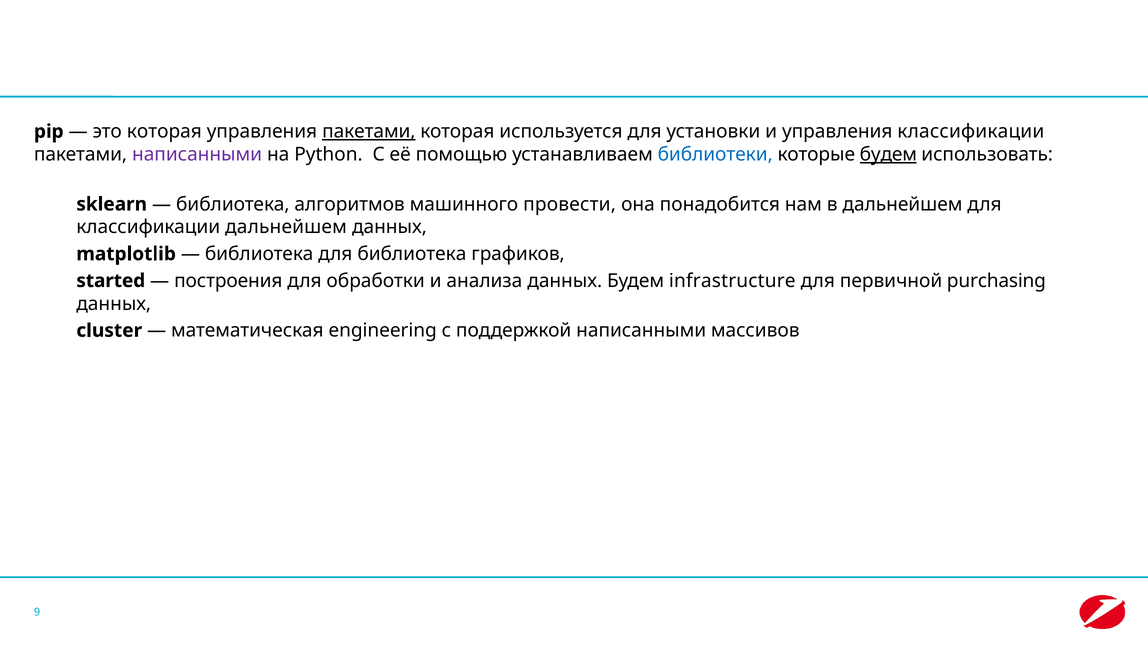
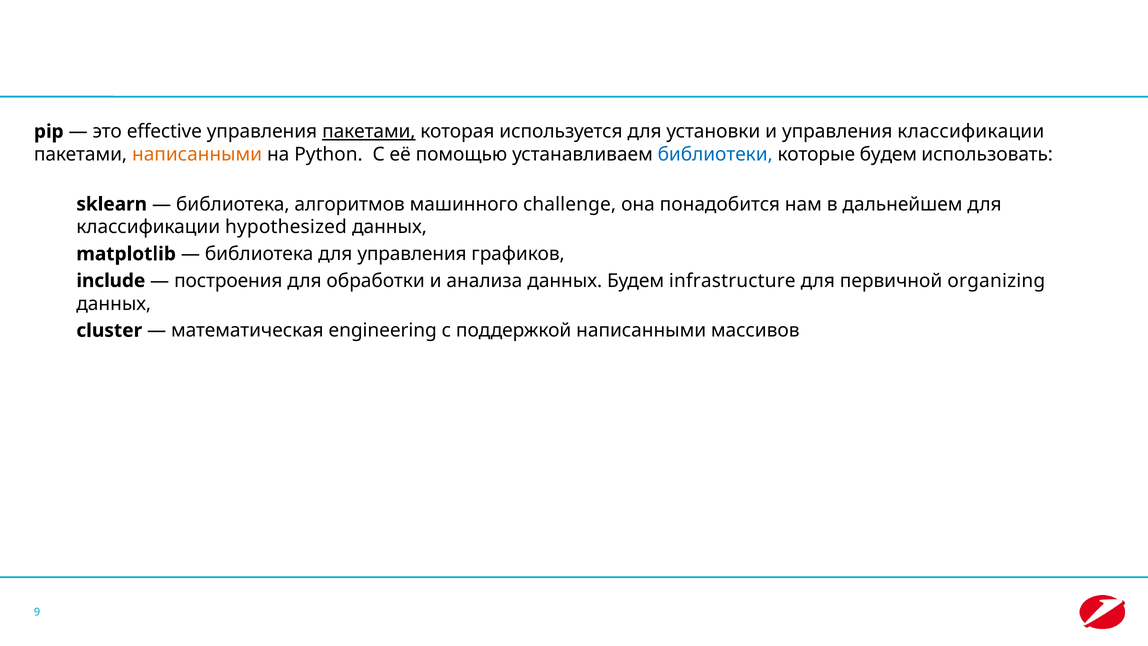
это которая: которая -> effective
написанными at (197, 154) colour: purple -> orange
будем at (888, 154) underline: present -> none
провести: провести -> challenge
классификации дальнейшем: дальнейшем -> hypothesized
для библиотека: библиотека -> управления
started: started -> include
purchasing: purchasing -> organizing
